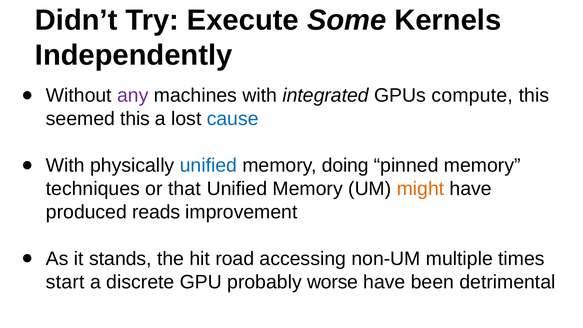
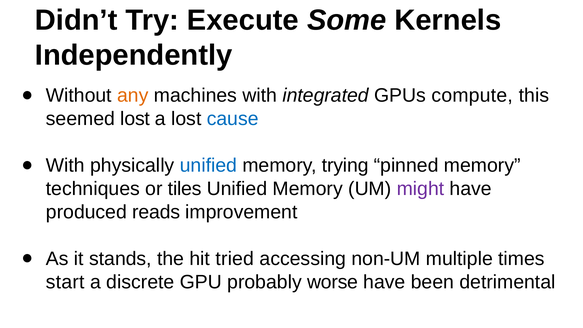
any colour: purple -> orange
seemed this: this -> lost
doing: doing -> trying
that: that -> tiles
might colour: orange -> purple
road: road -> tried
